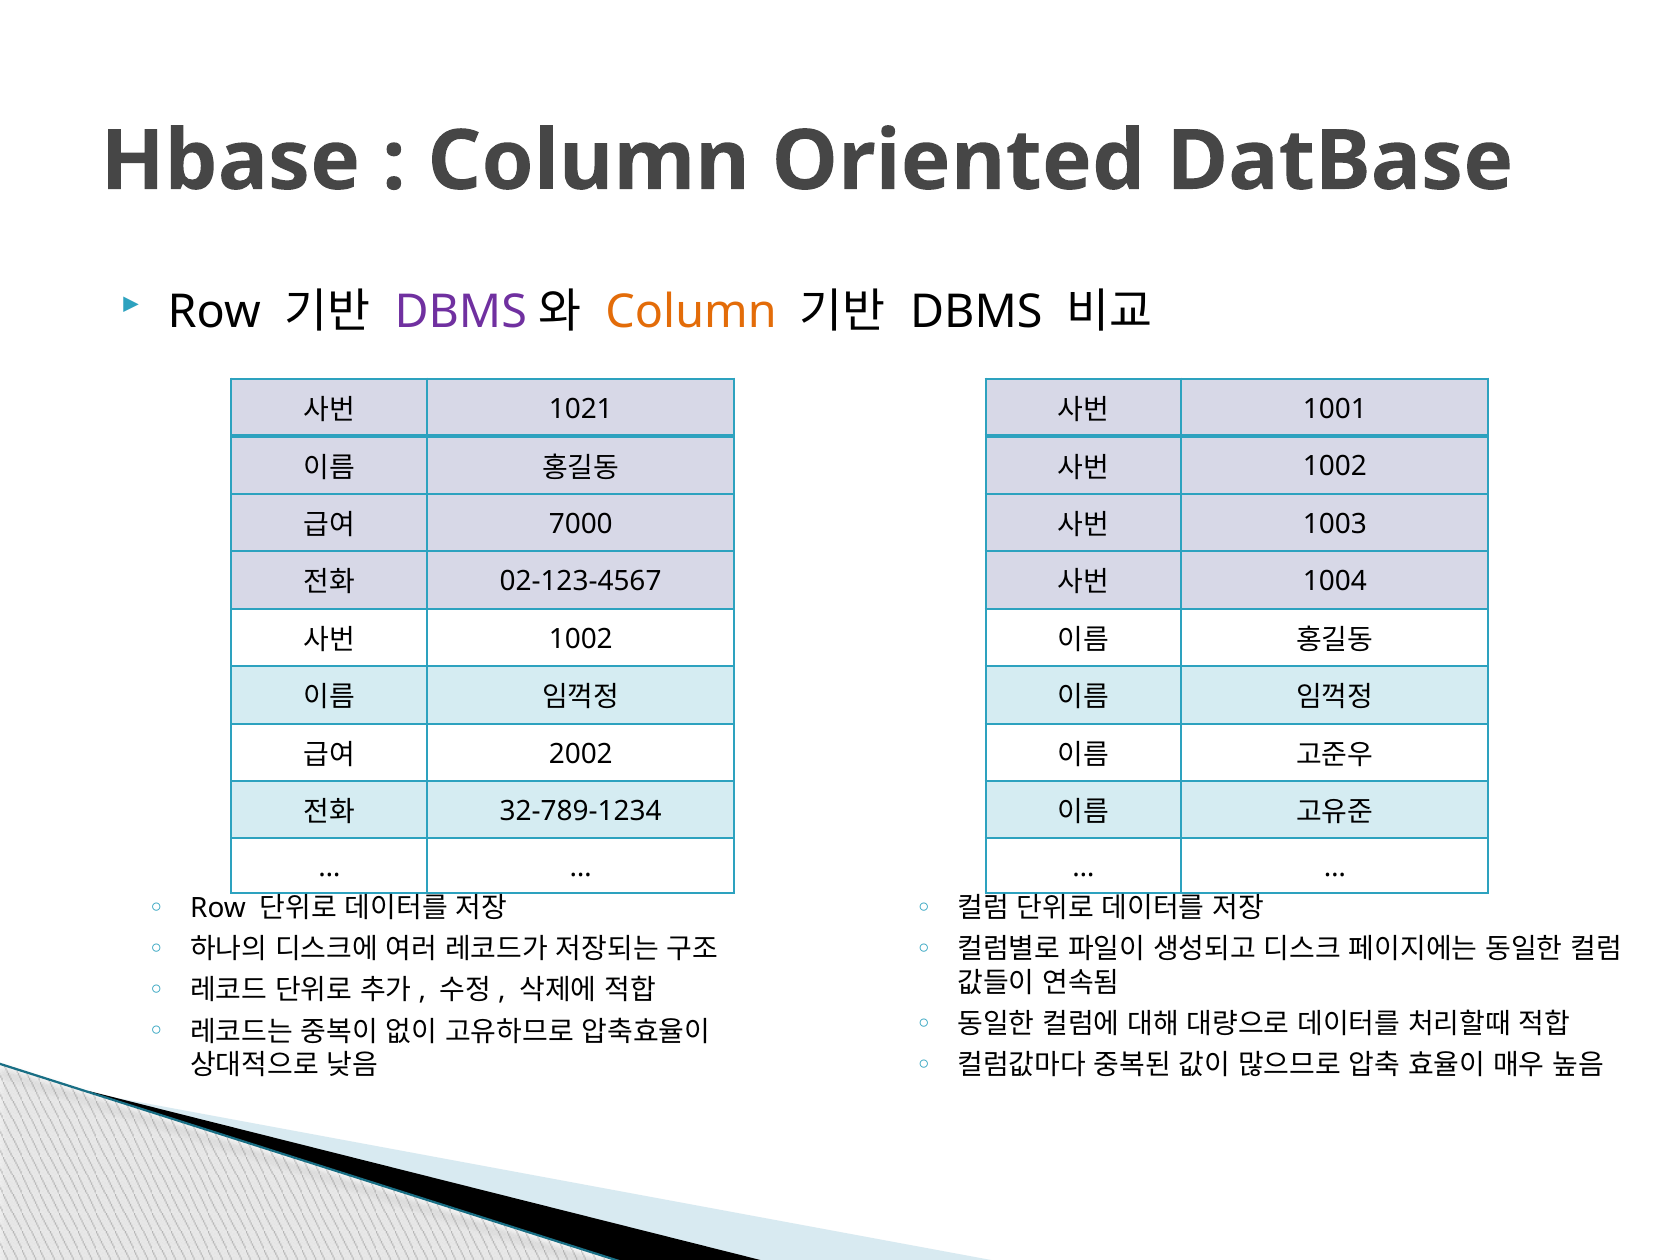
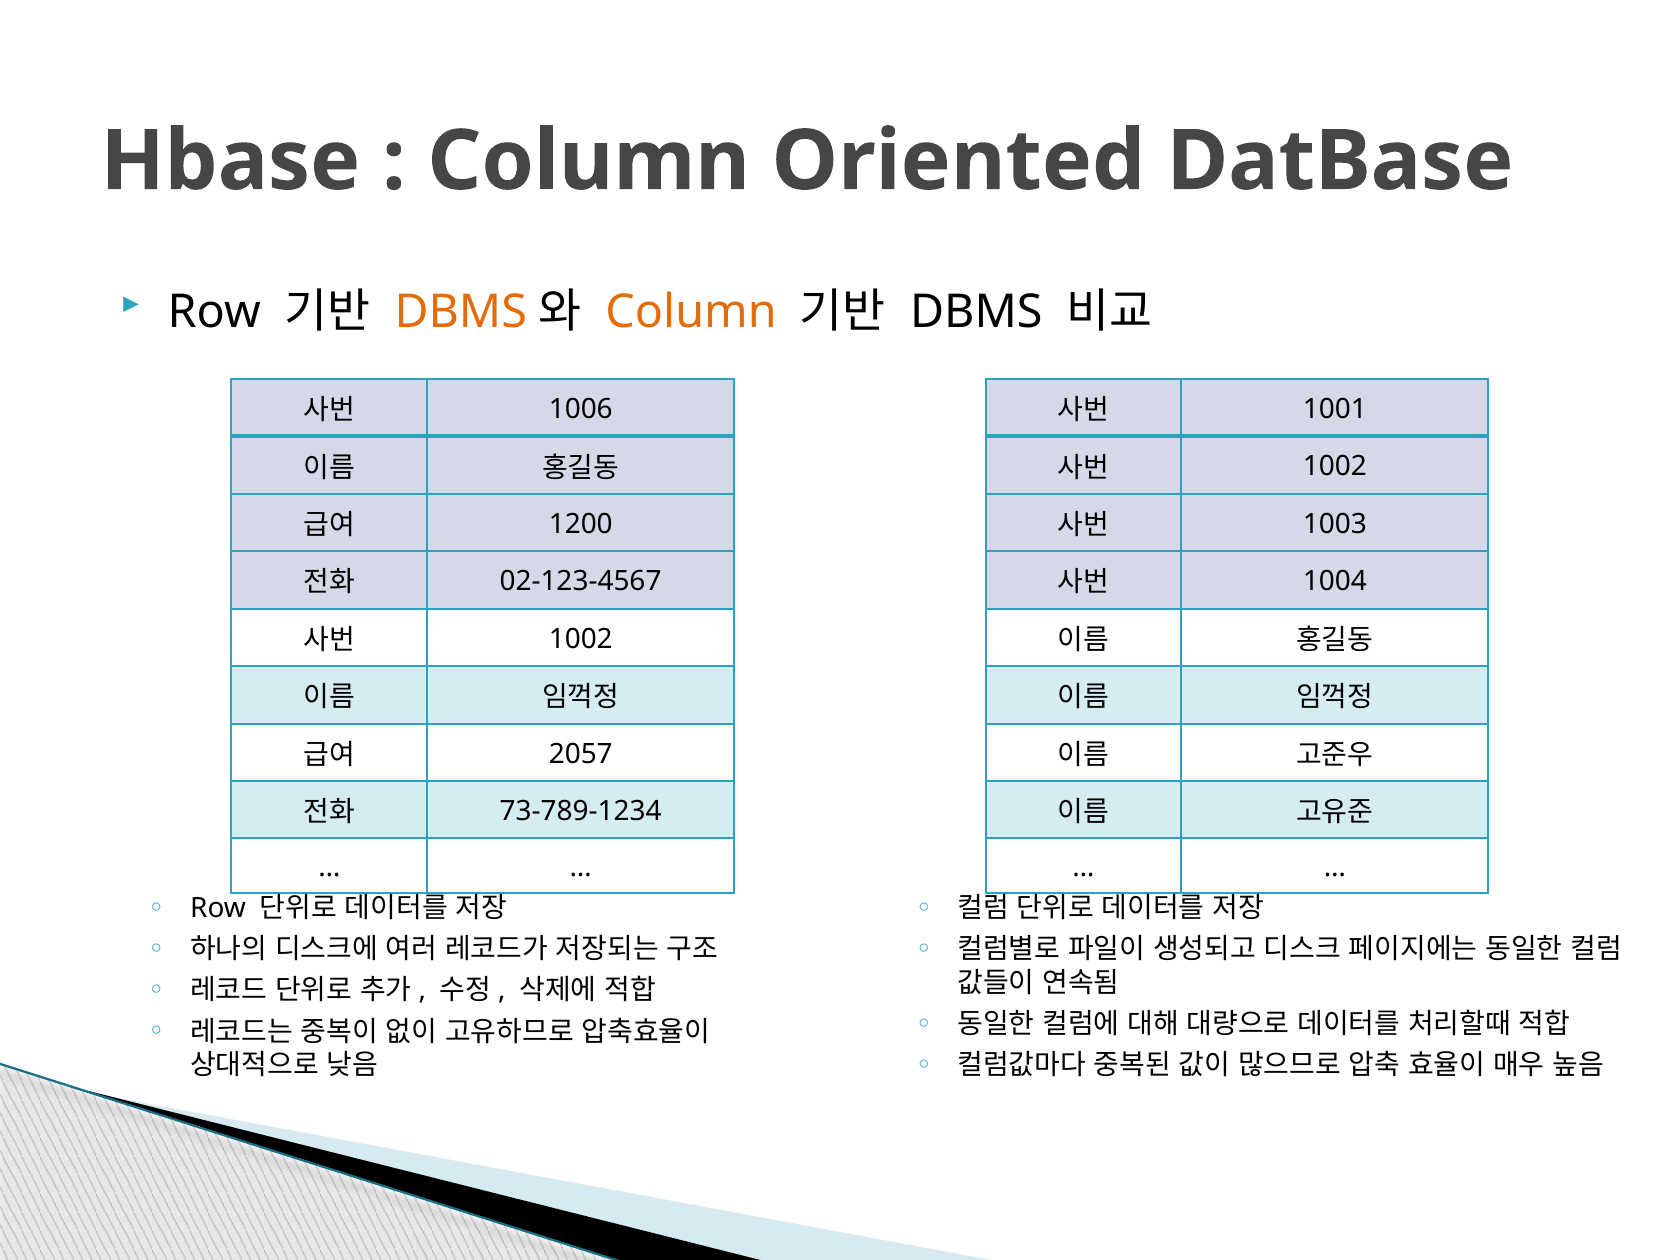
DBMS at (461, 312) colour: purple -> orange
1021: 1021 -> 1006
7000: 7000 -> 1200
2002: 2002 -> 2057
32-789-1234: 32-789-1234 -> 73-789-1234
